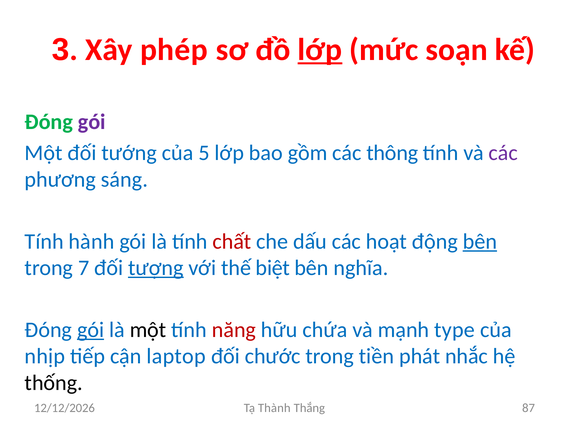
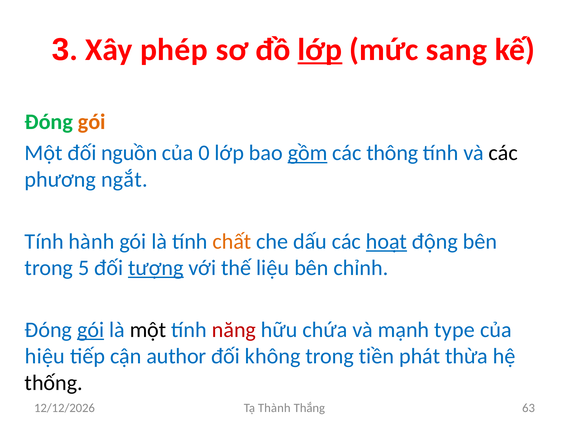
soạn: soạn -> sang
gói at (92, 122) colour: purple -> orange
tướng: tướng -> nguồn
5: 5 -> 0
gồm underline: none -> present
các at (503, 153) colour: purple -> black
sáng: sáng -> ngắt
chất colour: red -> orange
hoạt underline: none -> present
bên at (480, 241) underline: present -> none
7: 7 -> 5
biệt: biệt -> liệu
nghĩa: nghĩa -> chỉnh
nhịp: nhịp -> hiệu
laptop: laptop -> author
chước: chước -> không
nhắc: nhắc -> thừa
87: 87 -> 63
